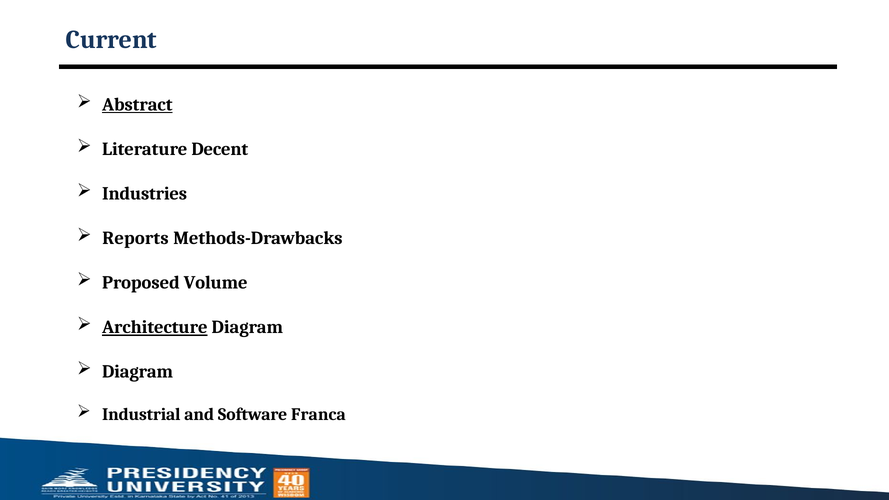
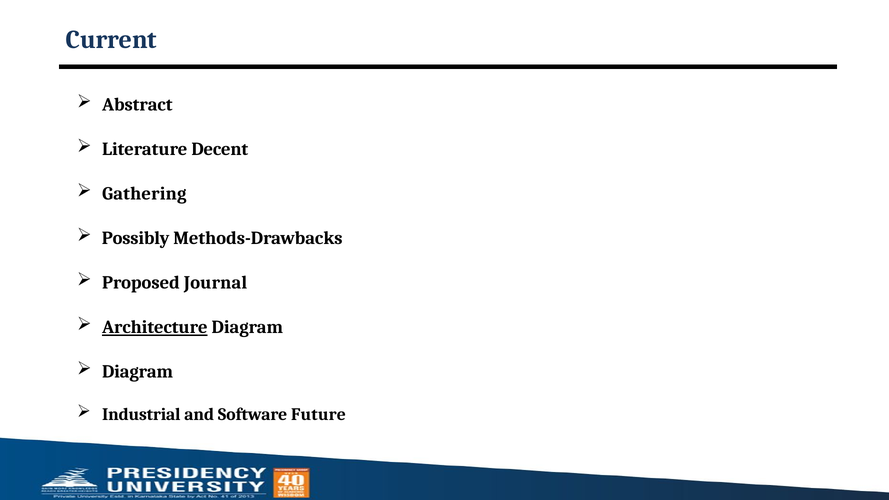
Abstract underline: present -> none
Industries: Industries -> Gathering
Reports: Reports -> Possibly
Volume: Volume -> Journal
Franca: Franca -> Future
